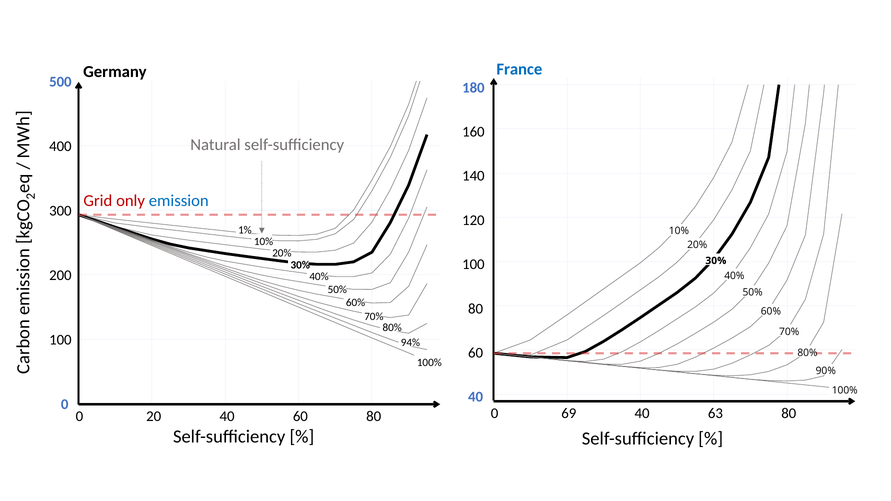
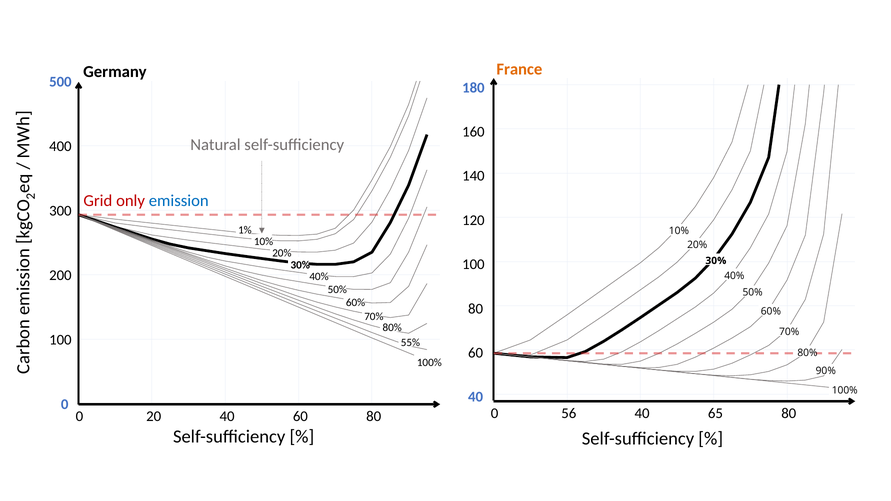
France colour: blue -> orange
94%: 94% -> 55%
69: 69 -> 56
63: 63 -> 65
